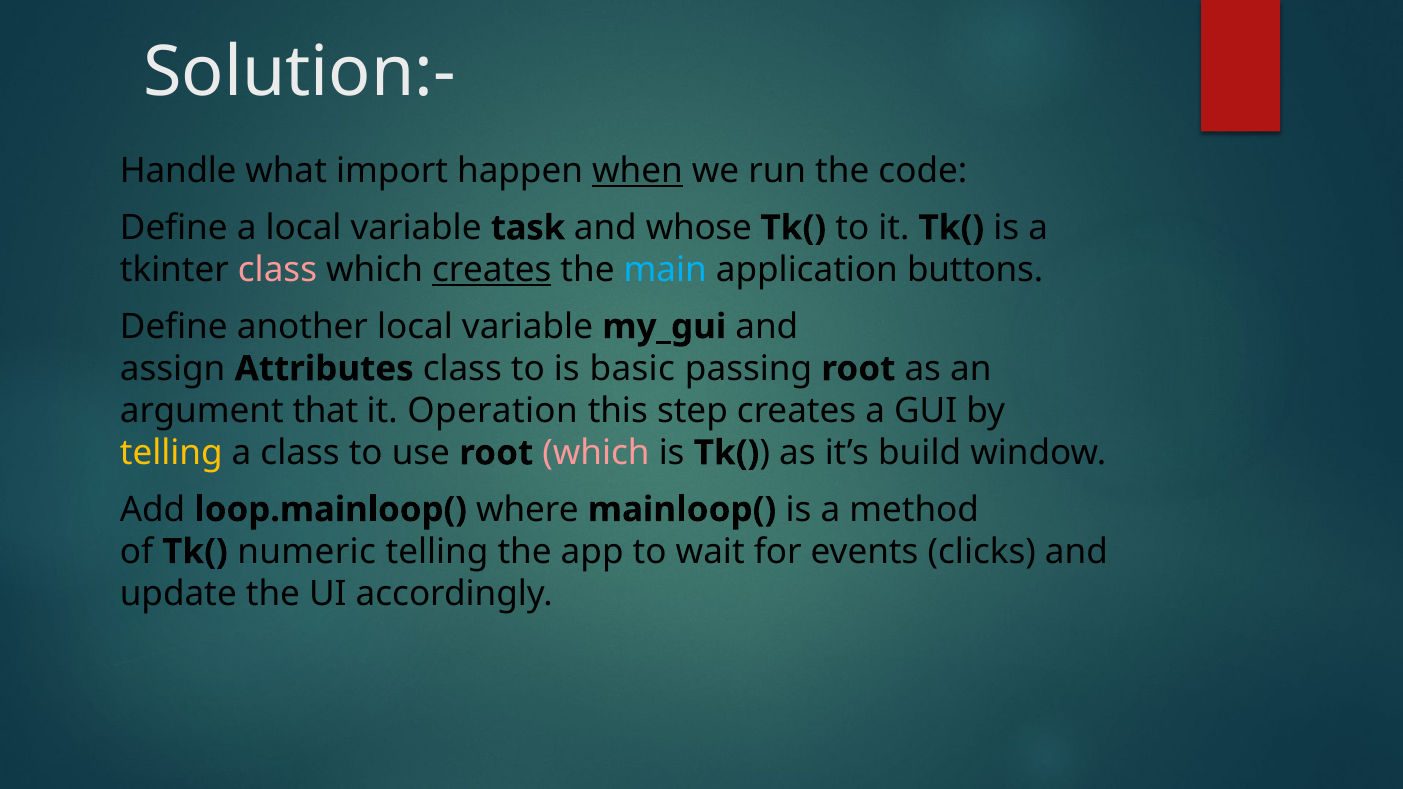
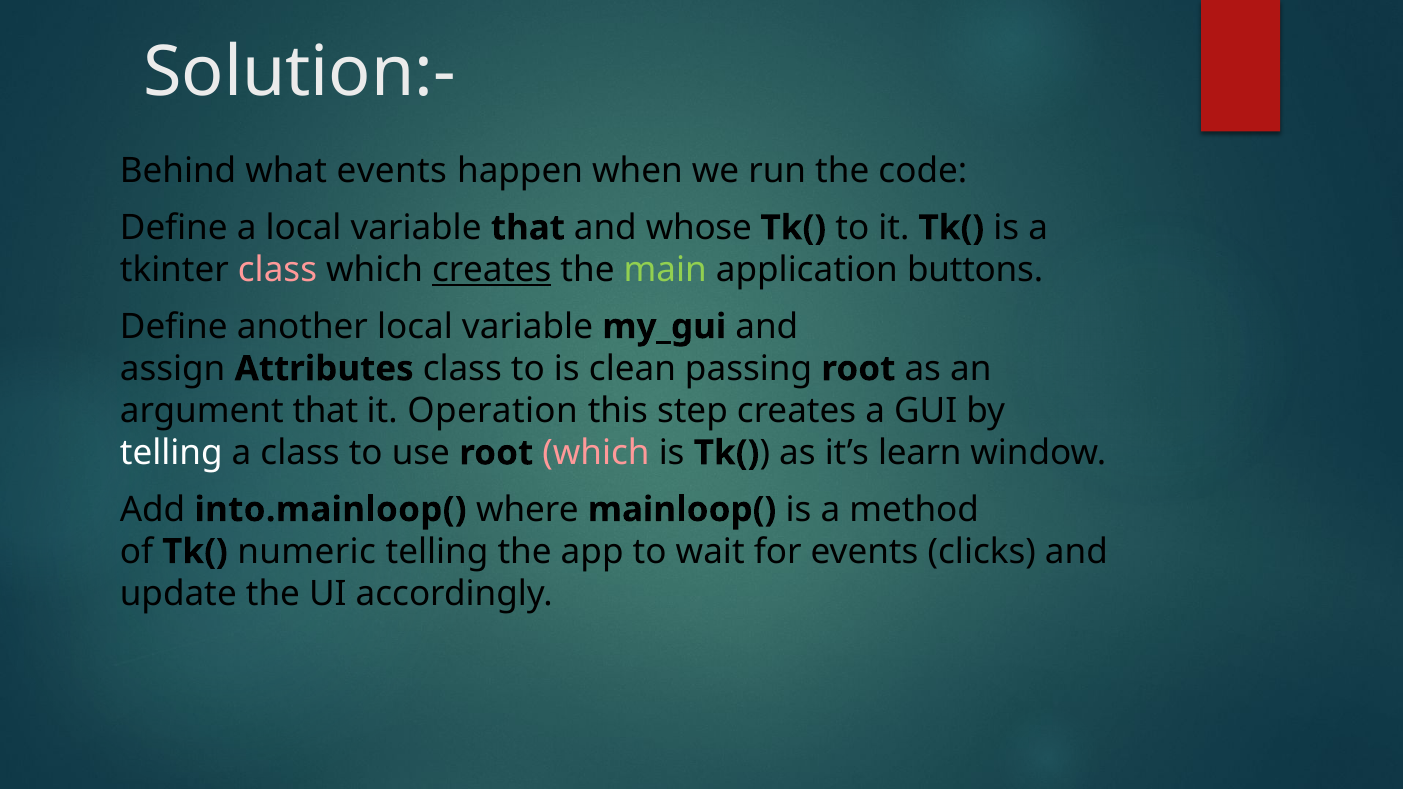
Handle: Handle -> Behind
what import: import -> events
when underline: present -> none
variable task: task -> that
main colour: light blue -> light green
basic: basic -> clean
telling at (171, 453) colour: yellow -> white
build: build -> learn
loop.mainloop(: loop.mainloop( -> into.mainloop(
